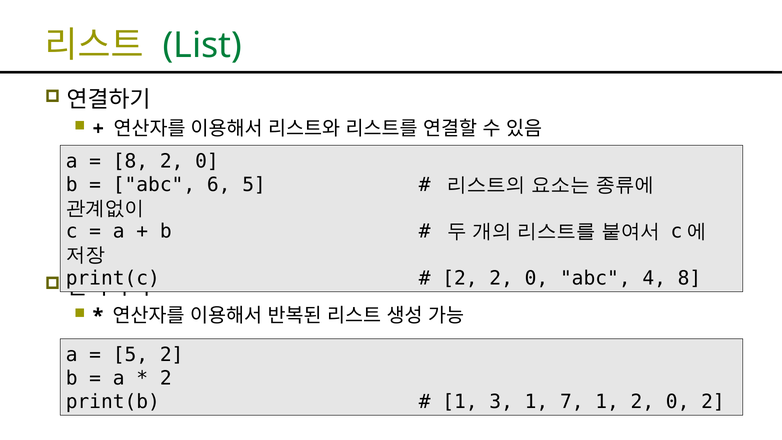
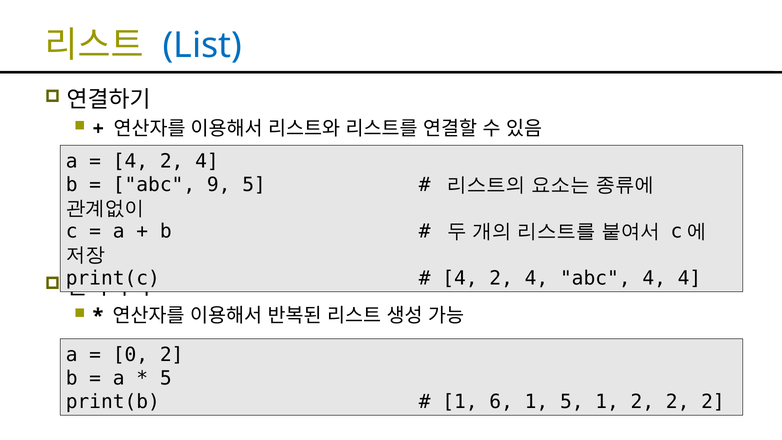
List colour: green -> blue
8 at (130, 161): 8 -> 4
0 at (207, 161): 0 -> 4
6: 6 -> 9
2 at (460, 278): 2 -> 4
0 at (536, 278): 0 -> 4
4 8: 8 -> 4
5 at (130, 355): 5 -> 0
2 at (166, 378): 2 -> 5
3: 3 -> 6
1 7: 7 -> 5
1 2 0: 0 -> 2
